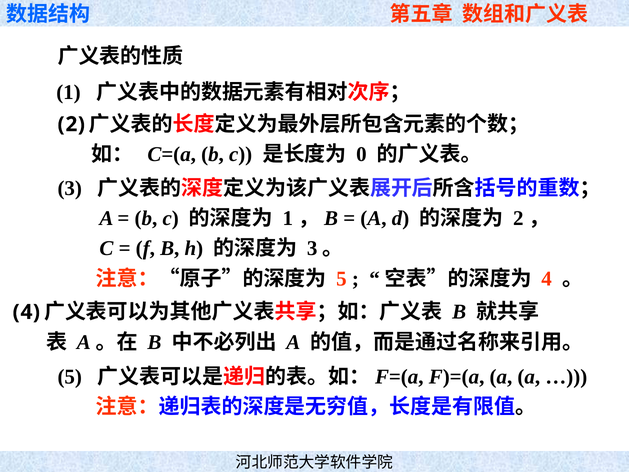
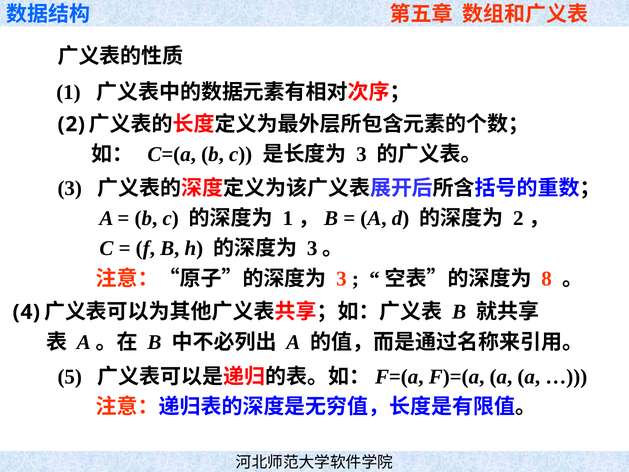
0 at (361, 154): 0 -> 3
5 at (341, 279): 5 -> 3
4 at (547, 279): 4 -> 8
